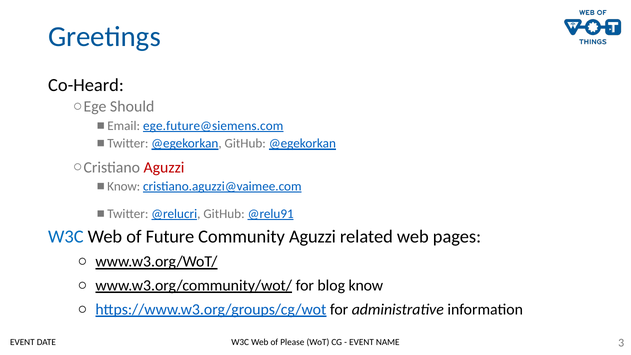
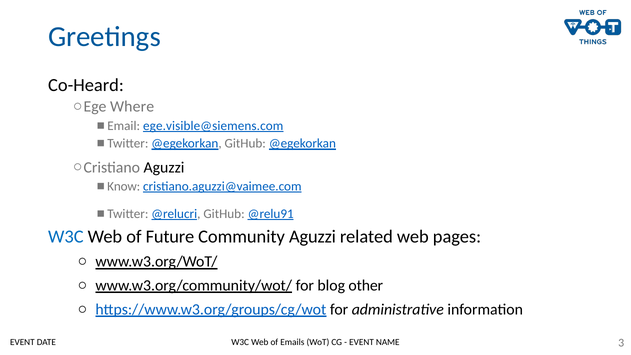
Should: Should -> Where
ege.future@siemens.com: ege.future@siemens.com -> ege.visible@siemens.com
Aguzzi at (164, 167) colour: red -> black
blog know: know -> other
Please: Please -> Emails
